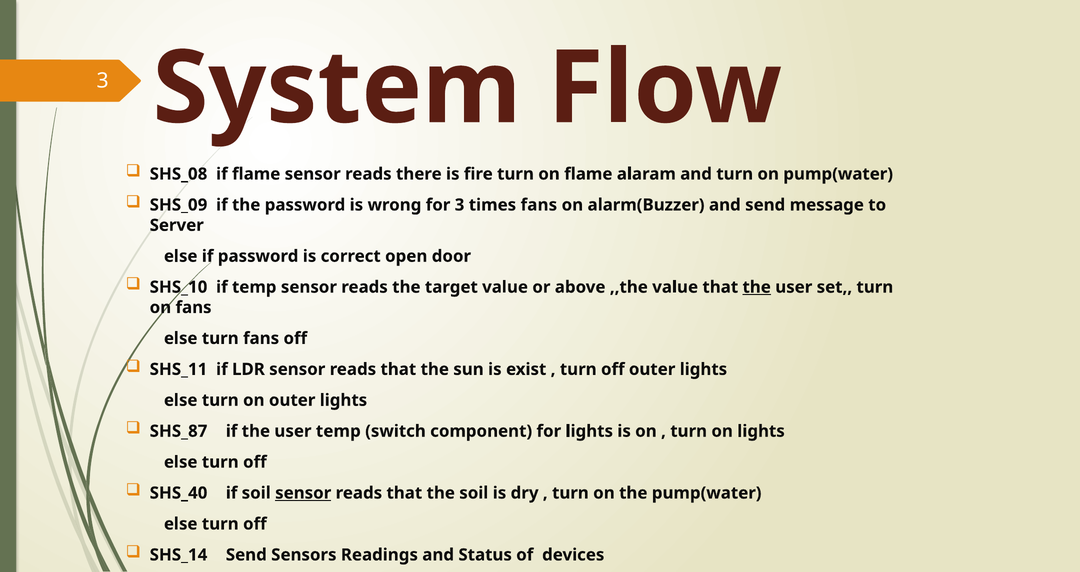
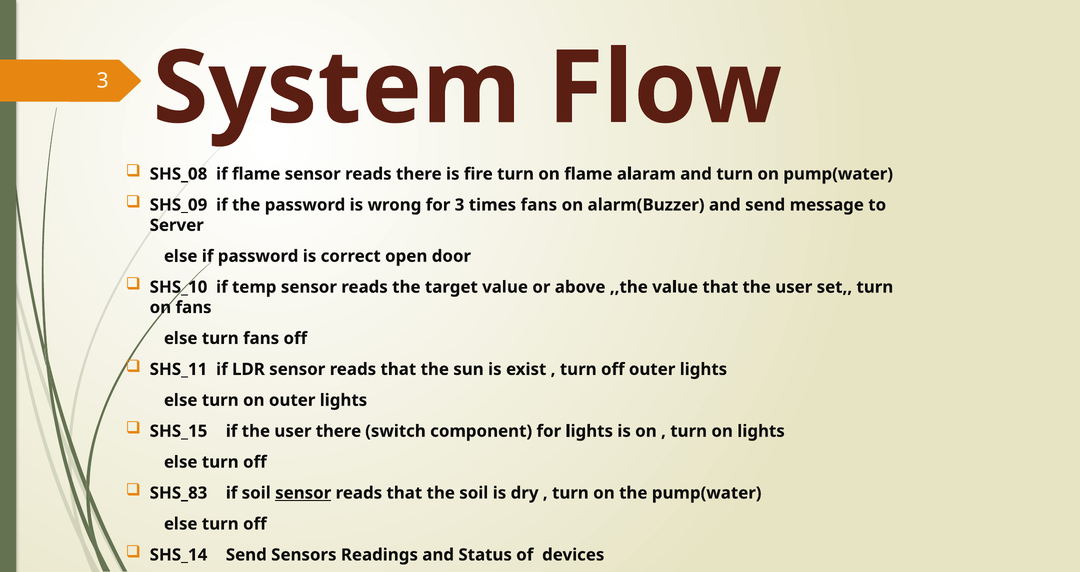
the at (757, 287) underline: present -> none
SHS_87: SHS_87 -> SHS_15
user temp: temp -> there
SHS_40: SHS_40 -> SHS_83
